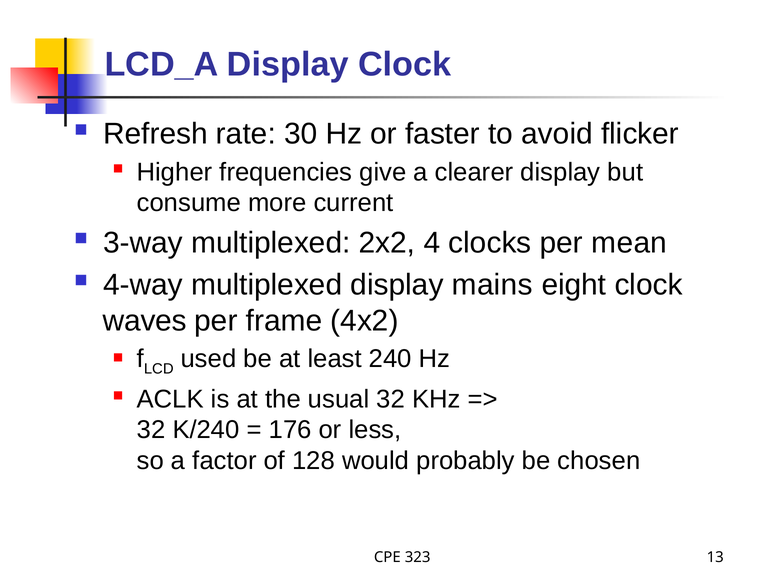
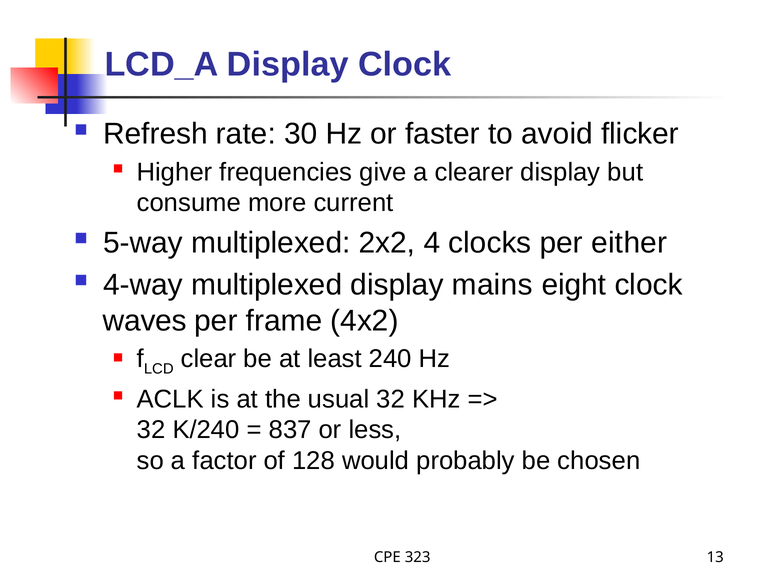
3-way: 3-way -> 5-way
mean: mean -> either
used: used -> clear
176: 176 -> 837
